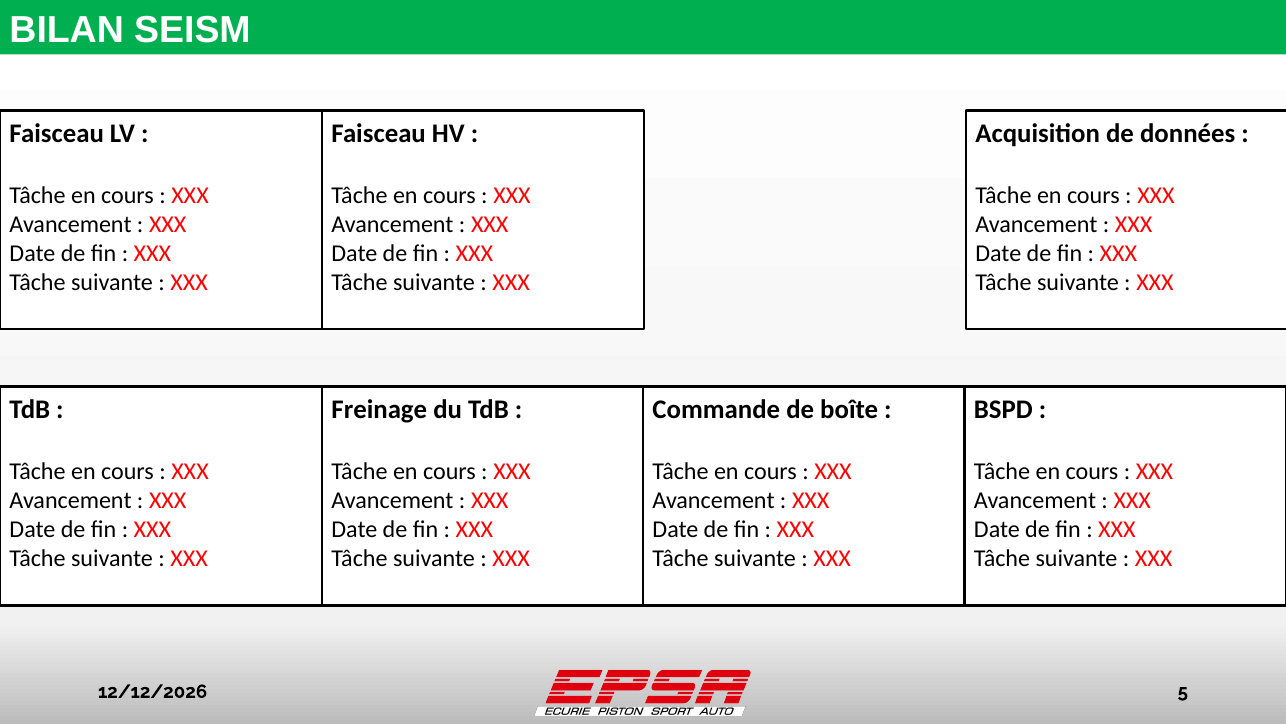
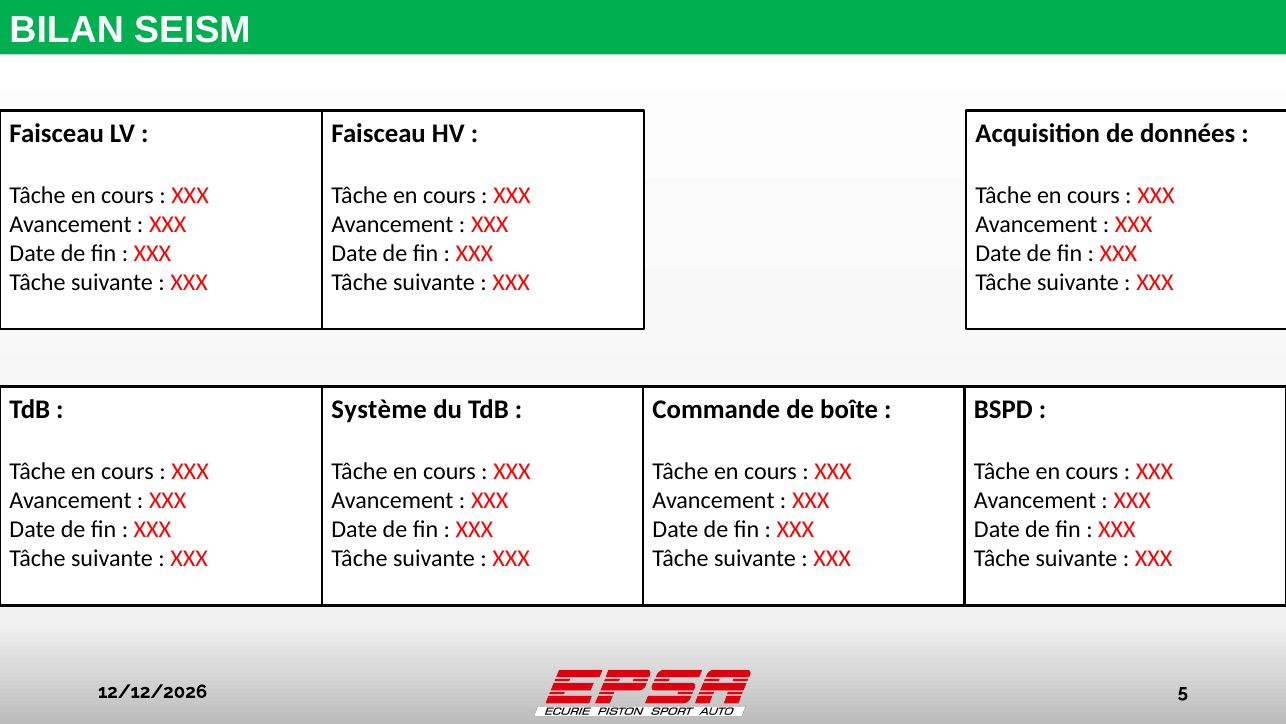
Freinage: Freinage -> Système
